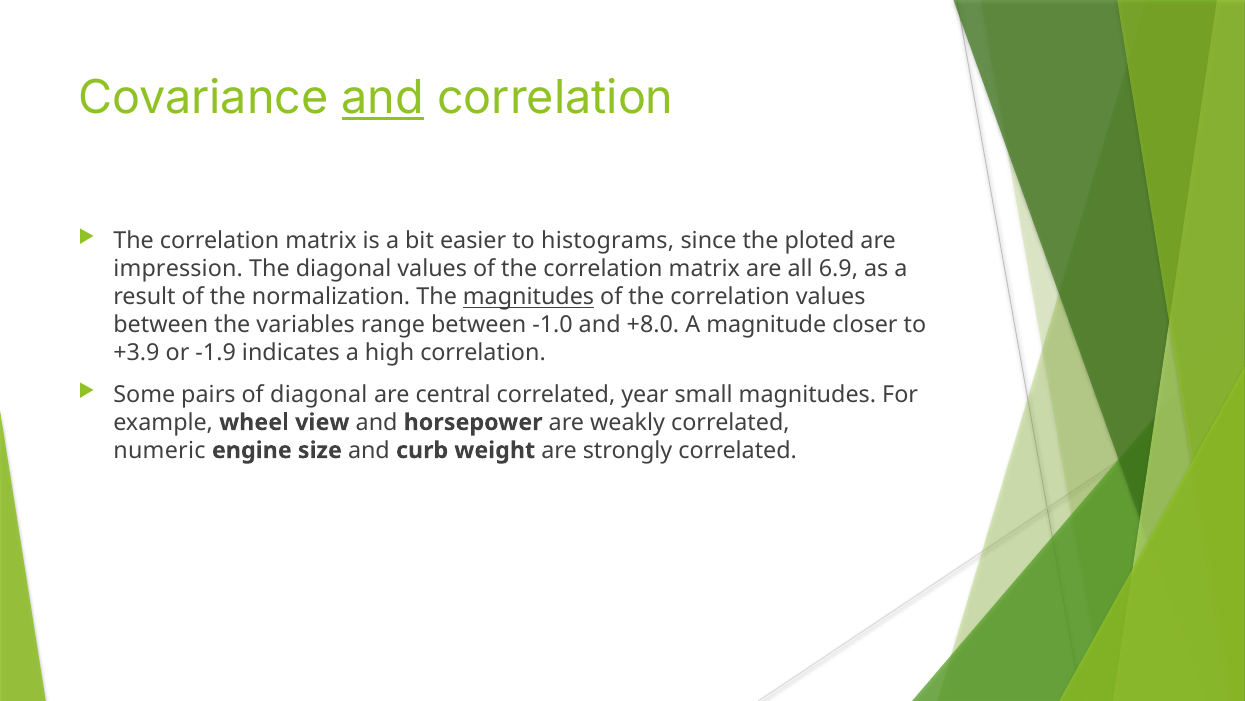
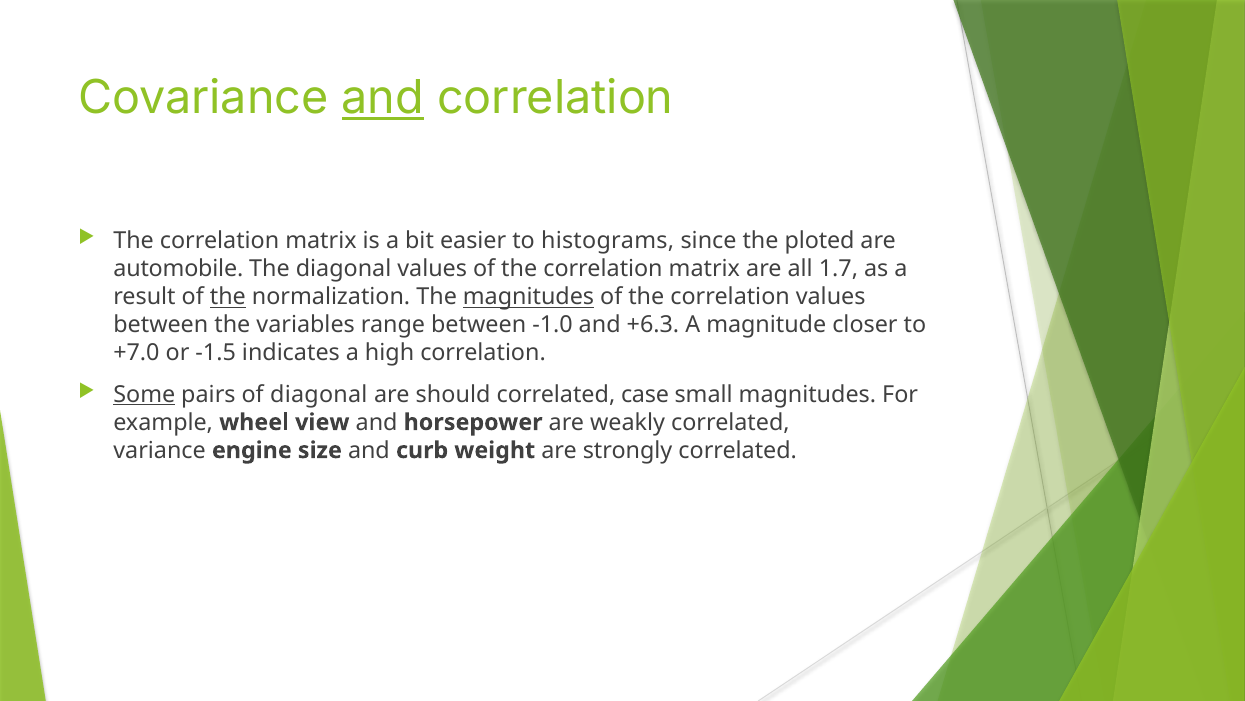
impression: impression -> automobile
6.9: 6.9 -> 1.7
the at (228, 297) underline: none -> present
+8.0: +8.0 -> +6.3
+3.9: +3.9 -> +7.0
-1.9: -1.9 -> -1.5
Some underline: none -> present
central: central -> should
year: year -> case
numeric: numeric -> variance
